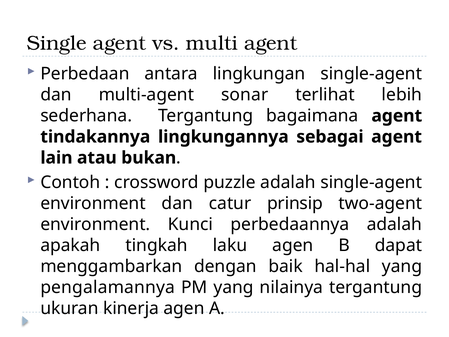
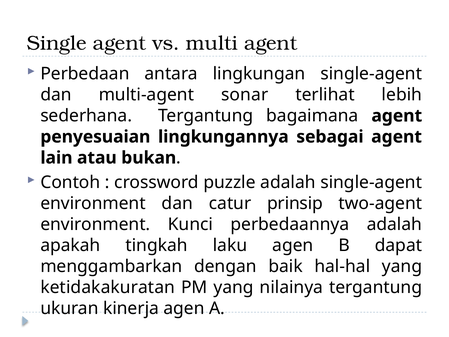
tindakannya: tindakannya -> penyesuaian
pengalamannya: pengalamannya -> ketidakakuratan
